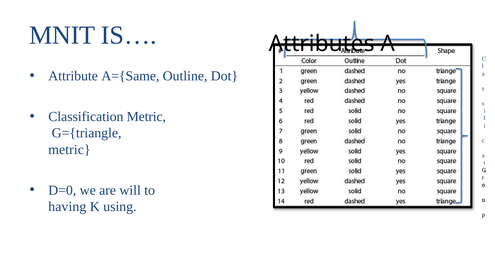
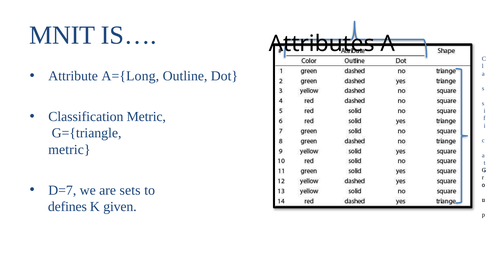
A={Same: A={Same -> A={Long
D=0: D=0 -> D=7
will: will -> sets
having: having -> defines
using: using -> given
